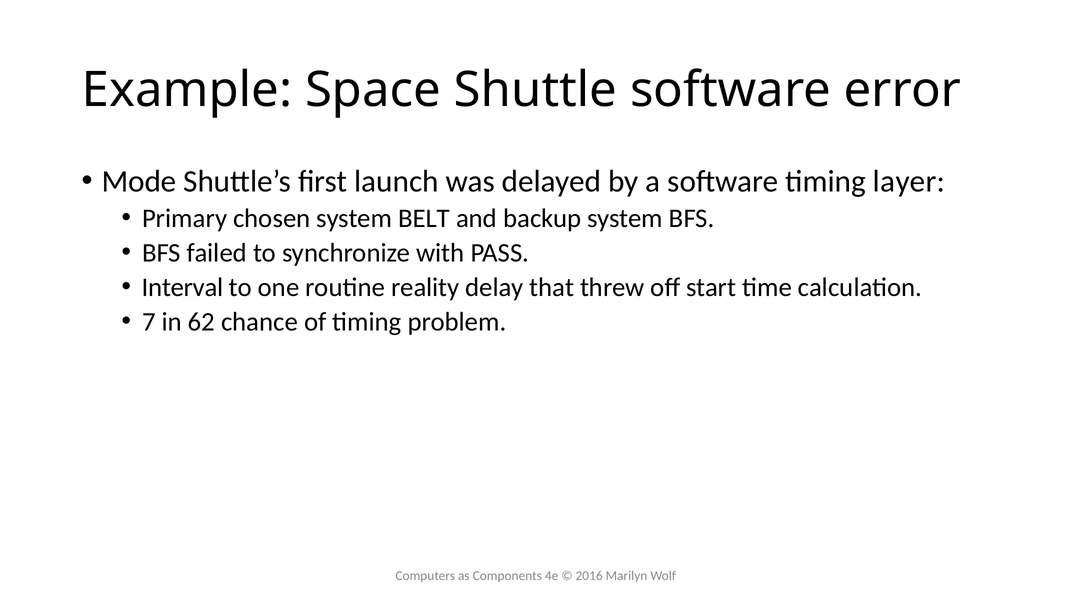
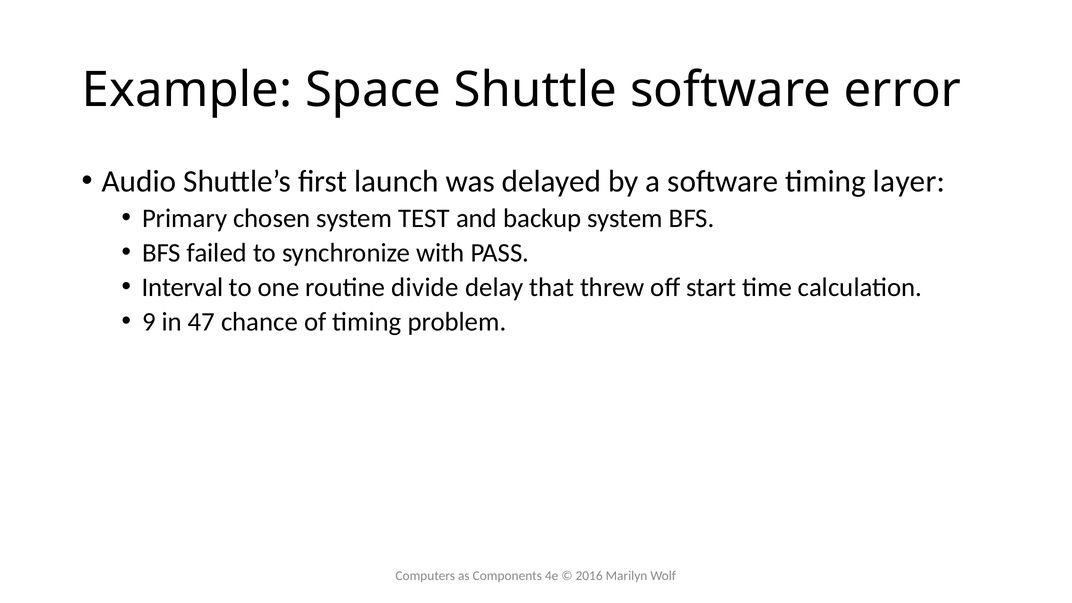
Mode: Mode -> Audio
BELT: BELT -> TEST
reality: reality -> divide
7: 7 -> 9
62: 62 -> 47
